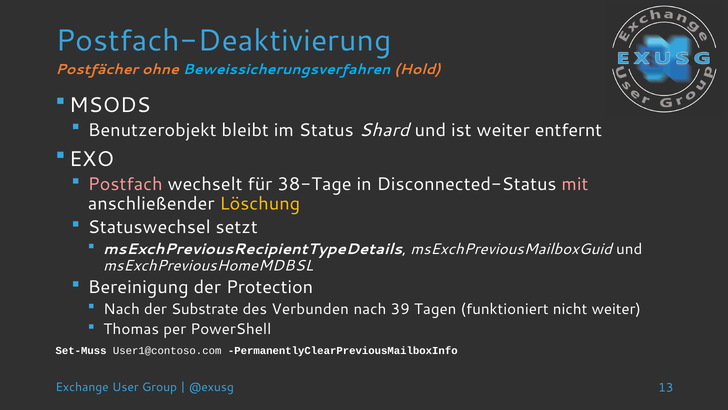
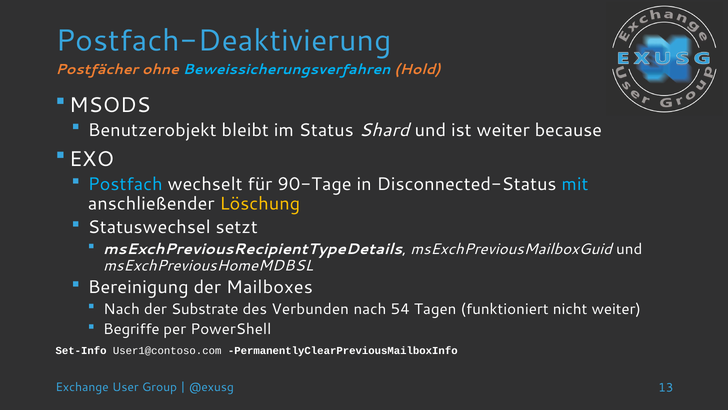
entfernt: entfernt -> because
Postfach colour: pink -> light blue
38-Tage: 38-Tage -> 90-Tage
mit colour: pink -> light blue
Protection: Protection -> Mailboxes
39: 39 -> 54
Thomas: Thomas -> Begriffe
Set-Muss: Set-Muss -> Set-Info
